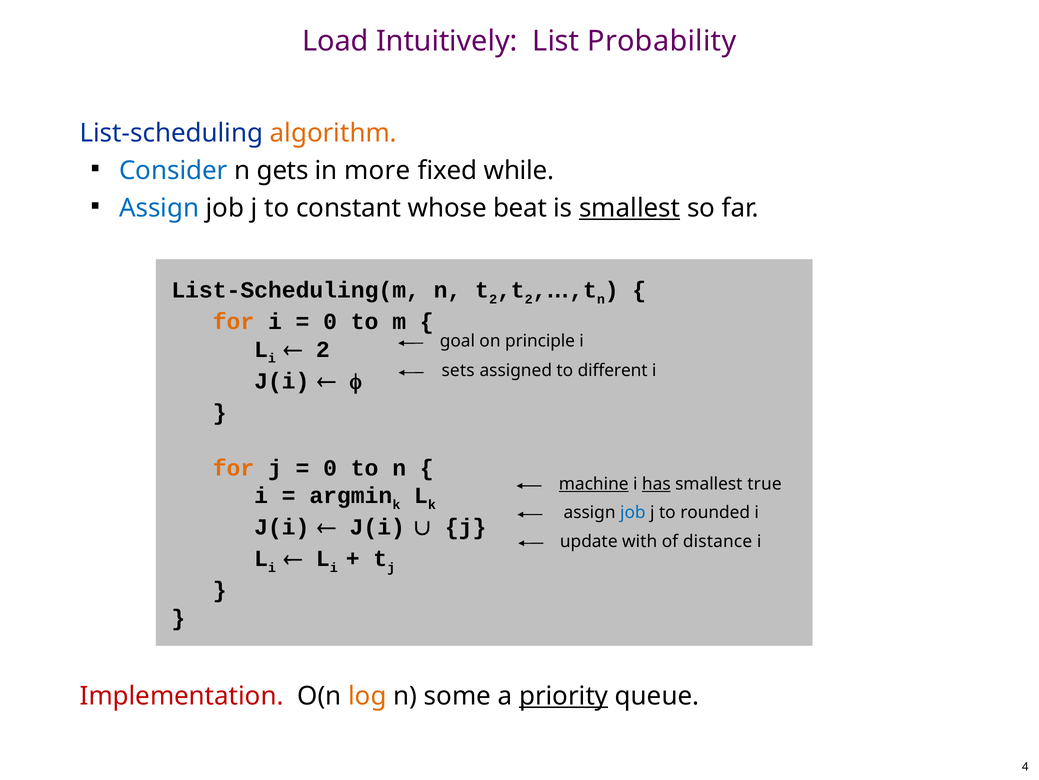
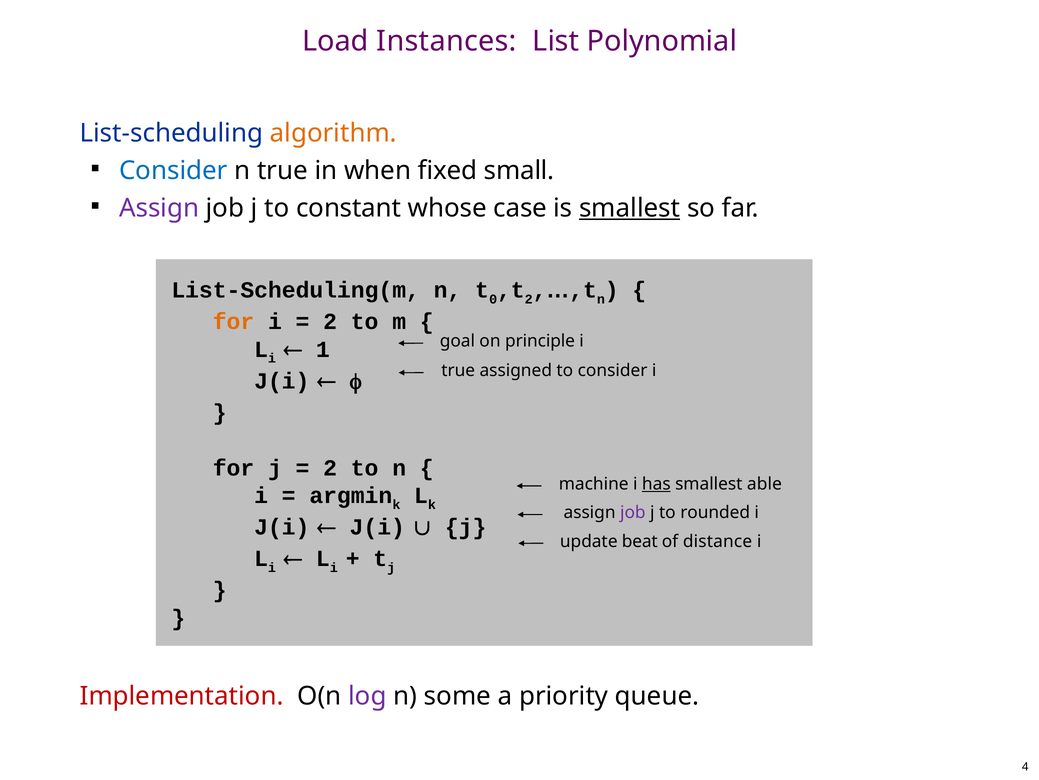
Intuitively: Intuitively -> Instances
Probability: Probability -> Polynomial
n gets: gets -> true
more: more -> when
while: while -> small
Assign at (159, 208) colour: blue -> purple
beat: beat -> case
2 at (493, 299): 2 -> 0
0 at (330, 322): 0 -> 2
2 at (323, 349): 2 -> 1
sets at (458, 370): sets -> true
to different: different -> consider
for at (234, 468) colour: orange -> black
0 at (330, 468): 0 -> 2
machine underline: present -> none
true: true -> able
job at (633, 512) colour: blue -> purple
with: with -> beat
log colour: orange -> purple
priority underline: present -> none
